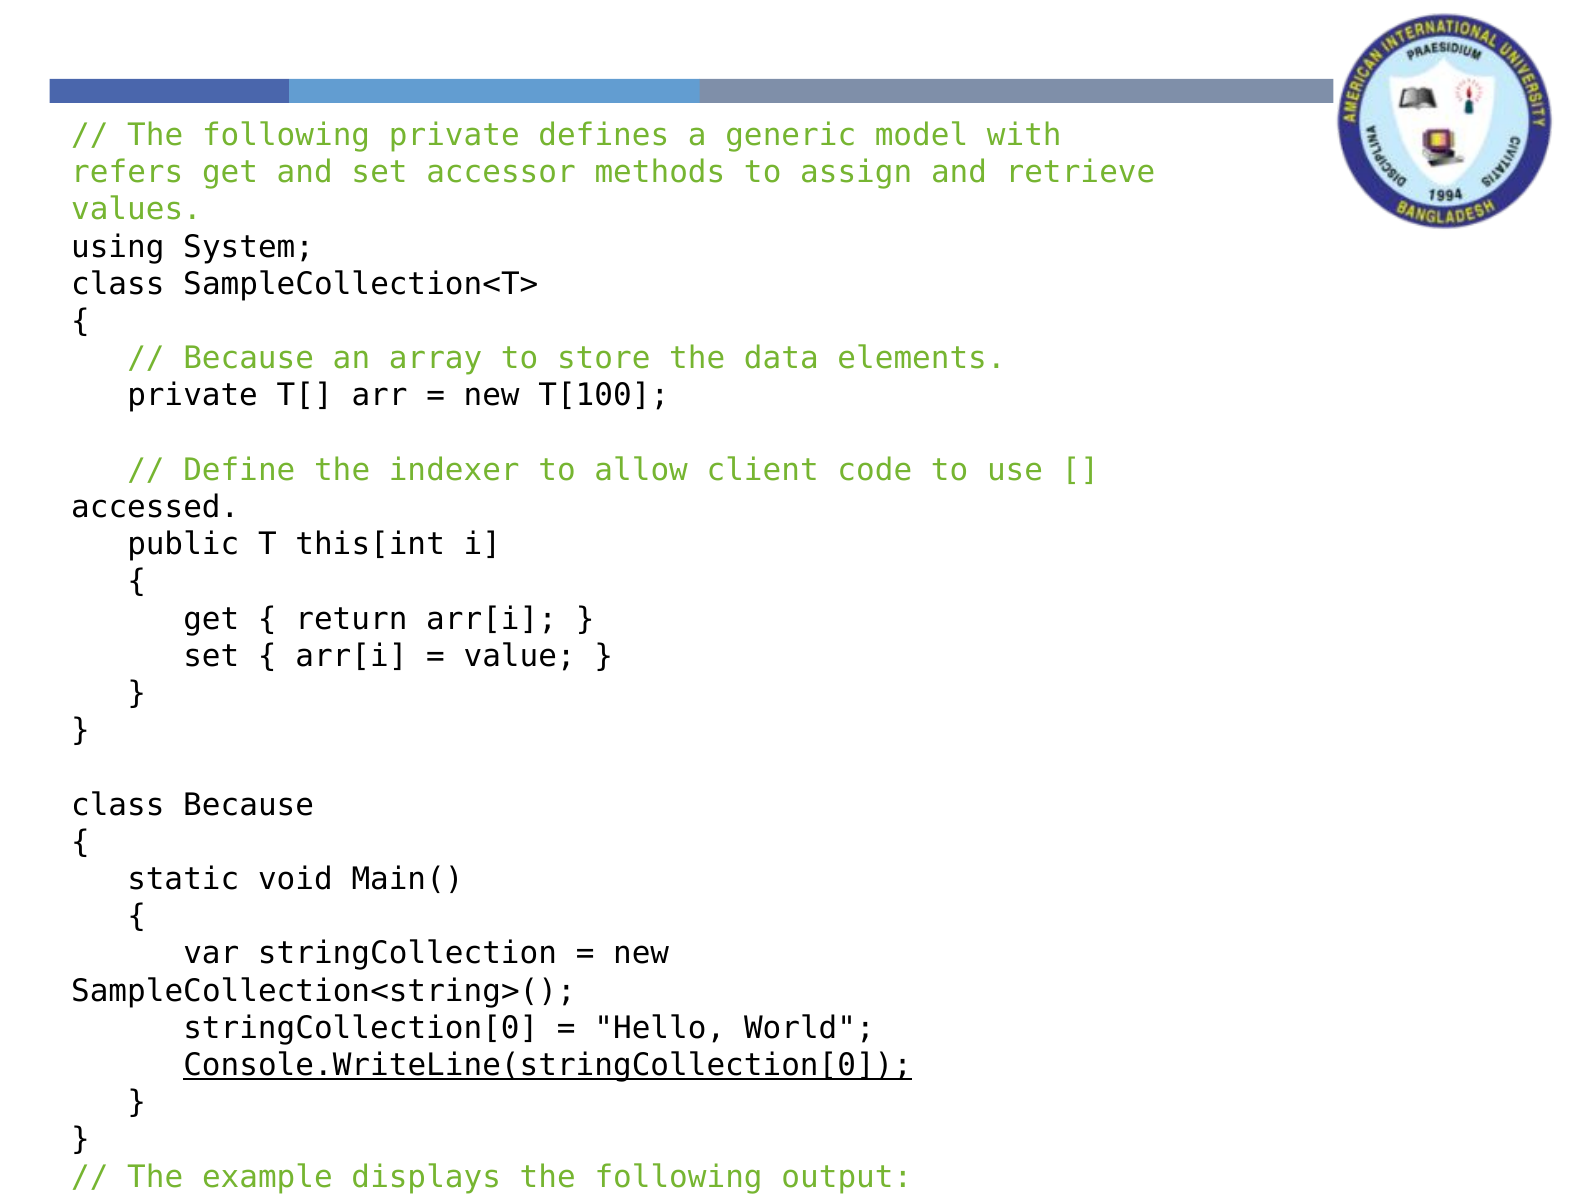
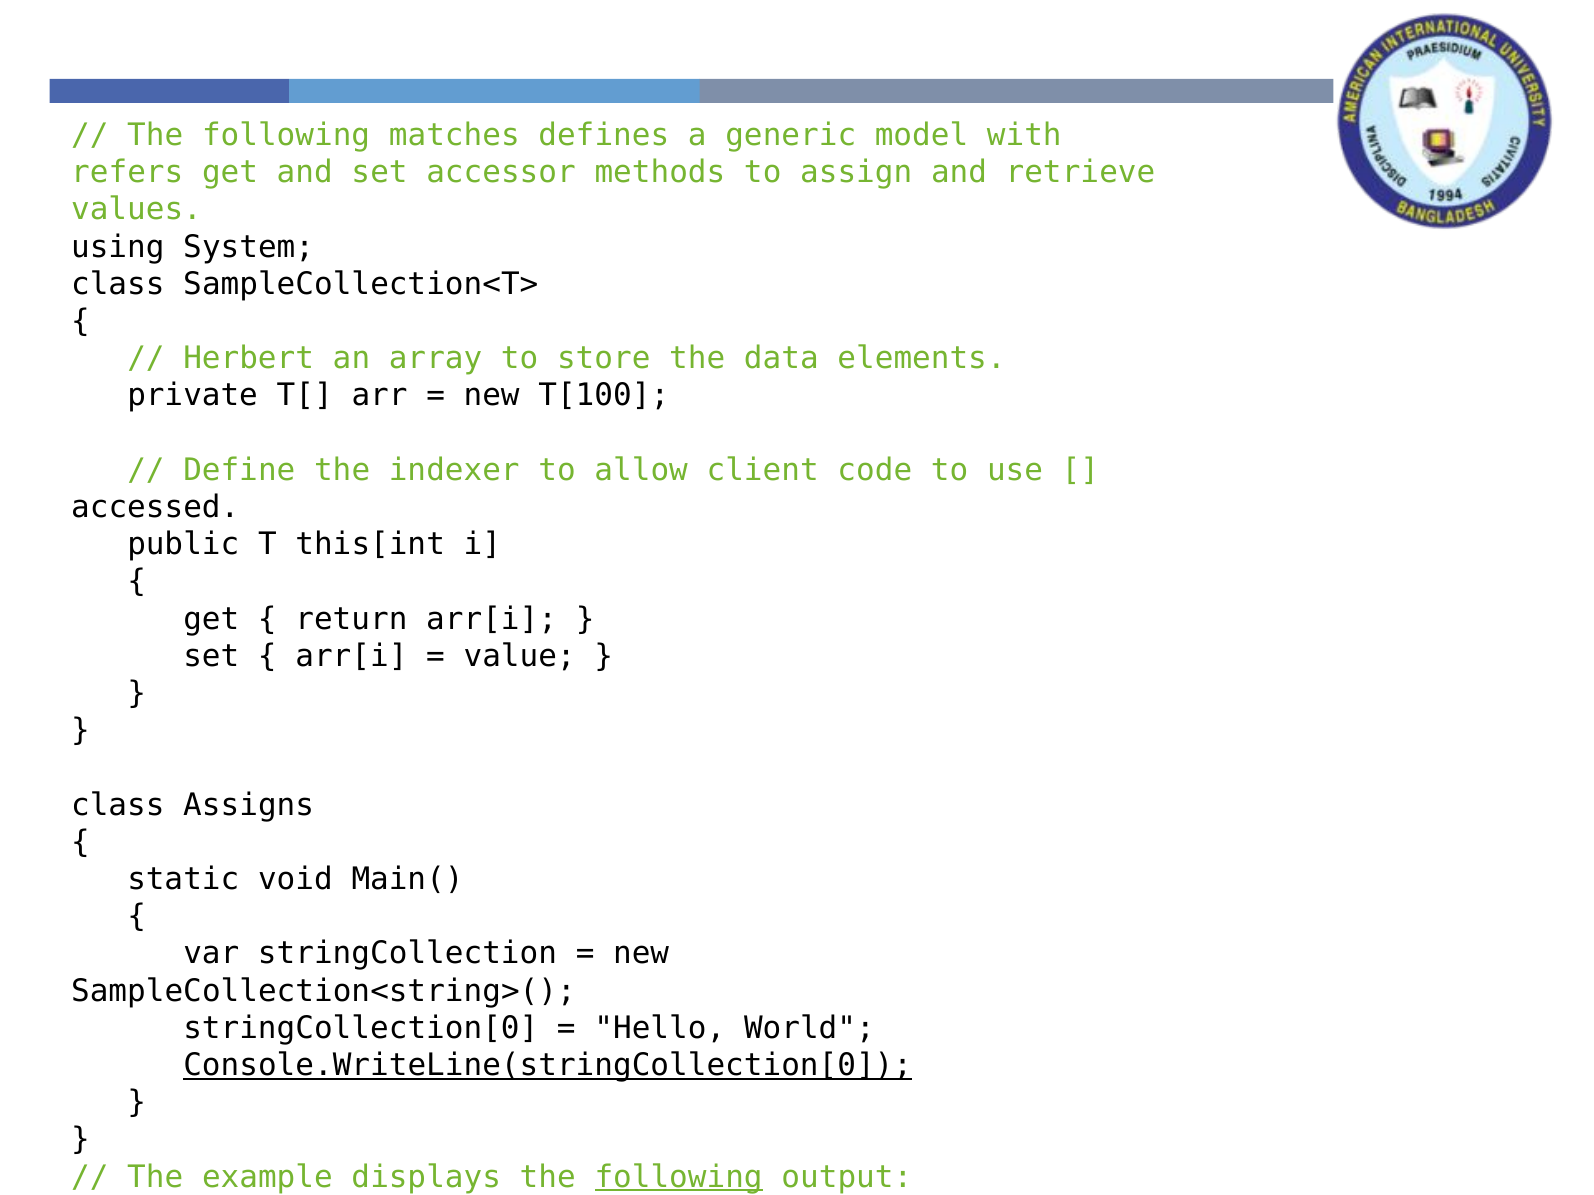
following private: private -> matches
Because at (249, 359): Because -> Herbert
class Because: Because -> Assigns
following at (679, 1177) underline: none -> present
